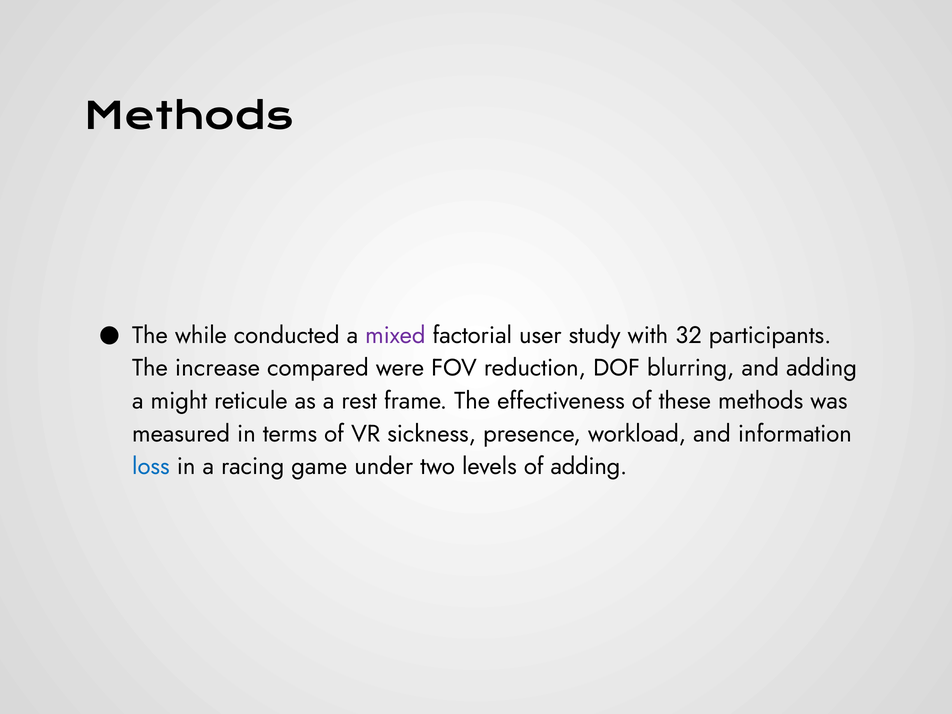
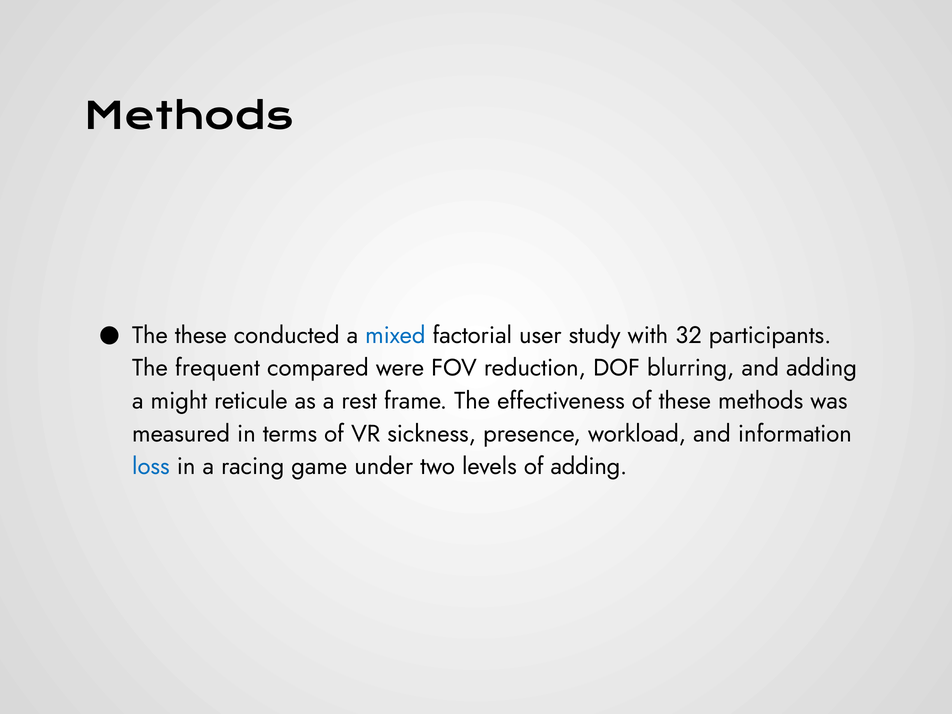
The while: while -> these
mixed colour: purple -> blue
increase: increase -> frequent
